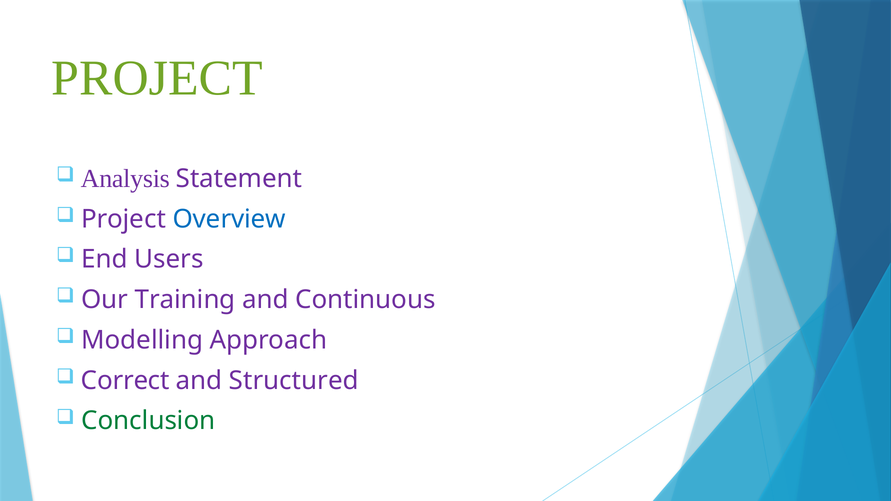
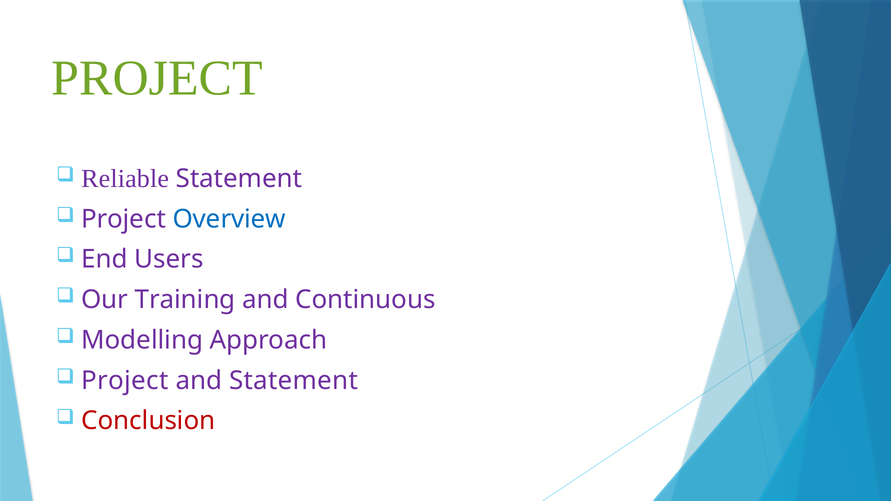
Analysis: Analysis -> Reliable
Correct at (125, 381): Correct -> Project
and Structured: Structured -> Statement
Conclusion colour: green -> red
